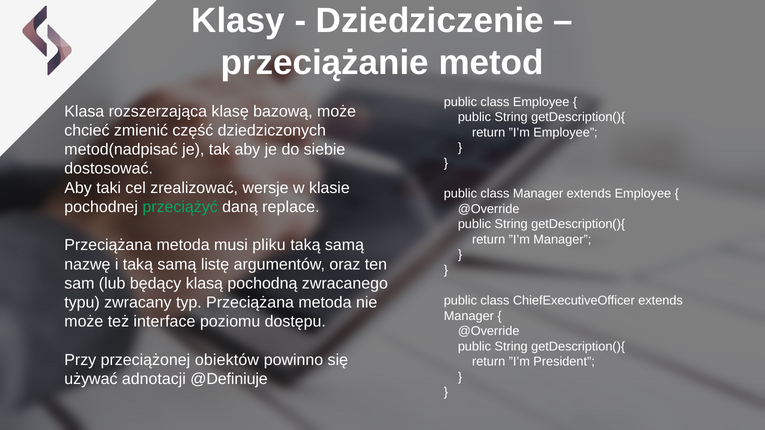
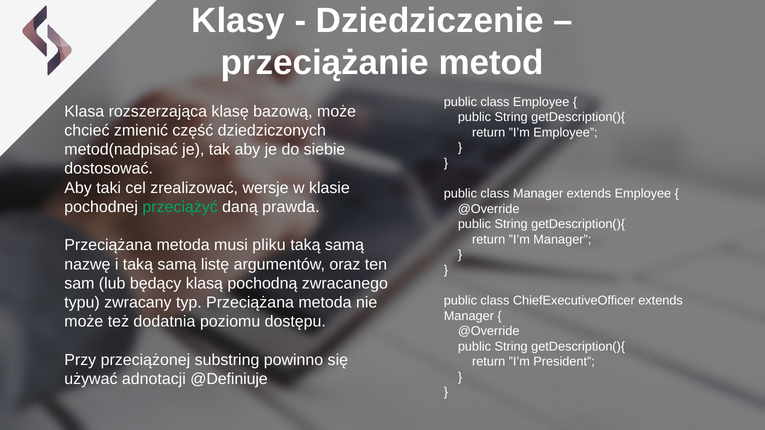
replace: replace -> prawda
interface: interface -> dodatnia
obiektów: obiektów -> substring
